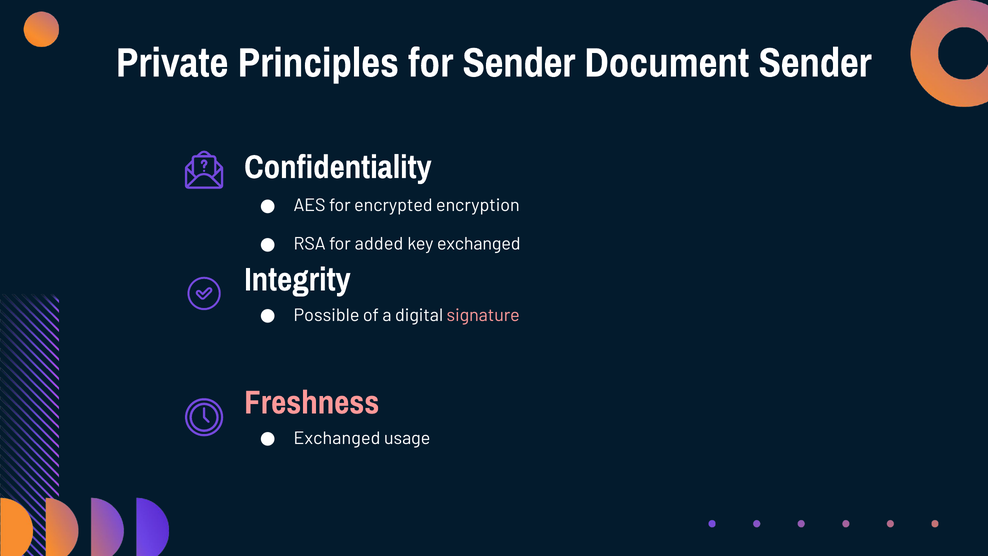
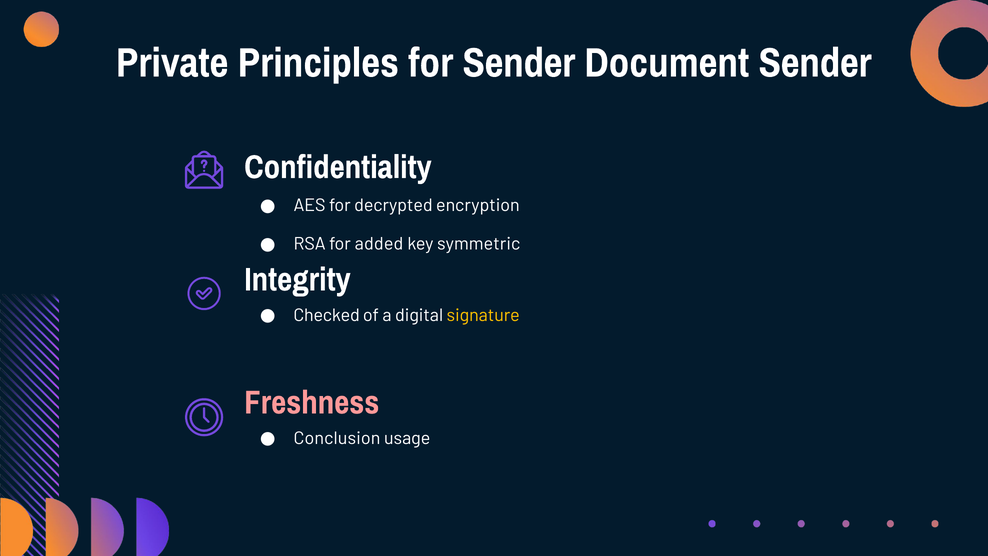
encrypted: encrypted -> decrypted
key exchanged: exchanged -> symmetric
Possible: Possible -> Checked
signature colour: pink -> yellow
Exchanged at (337, 438): Exchanged -> Conclusion
